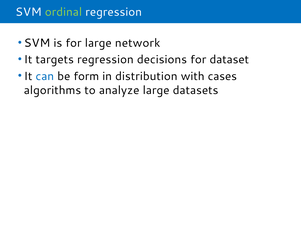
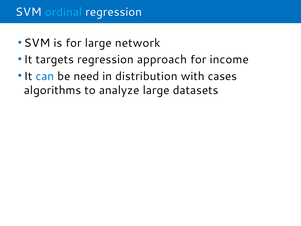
ordinal colour: light green -> light blue
decisions: decisions -> approach
dataset: dataset -> income
form: form -> need
